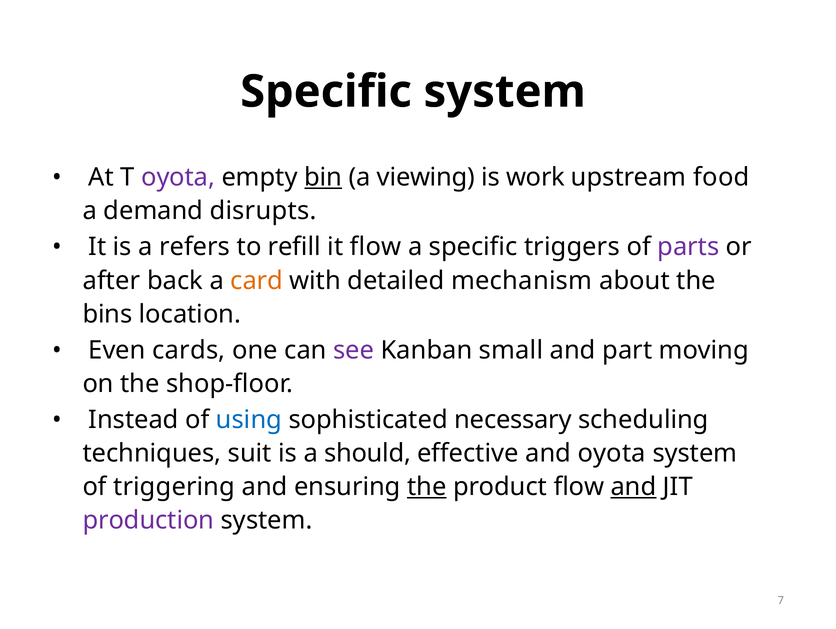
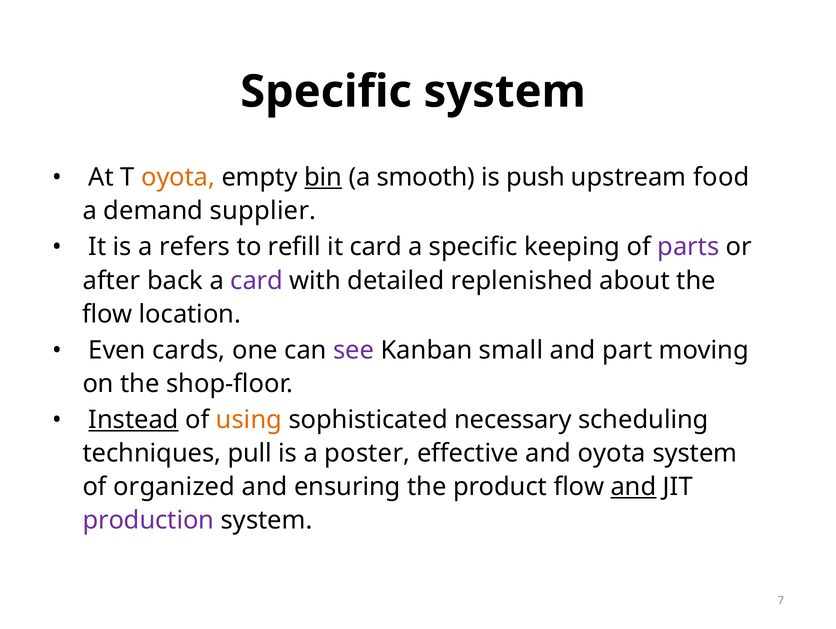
oyota at (178, 177) colour: purple -> orange
viewing: viewing -> smooth
work: work -> push
disrupts: disrupts -> supplier
it flow: flow -> card
triggers: triggers -> keeping
card at (257, 280) colour: orange -> purple
mechanism: mechanism -> replenished
bins at (107, 314): bins -> flow
Instead underline: none -> present
using colour: blue -> orange
suit: suit -> pull
should: should -> poster
triggering: triggering -> organized
the at (427, 486) underline: present -> none
